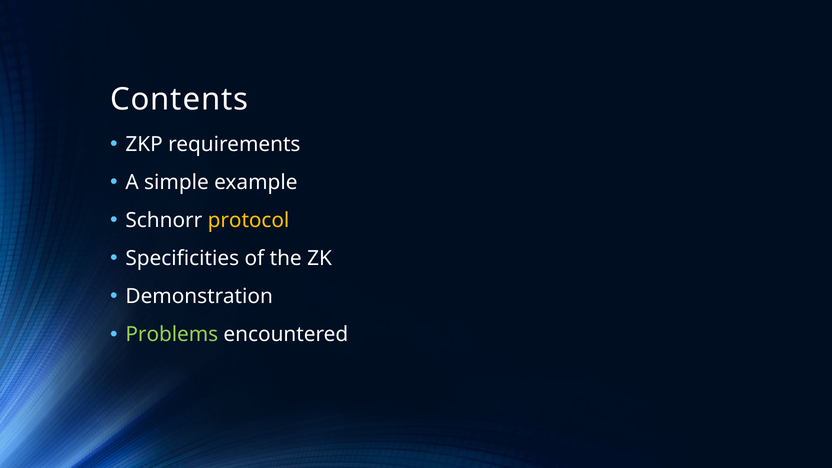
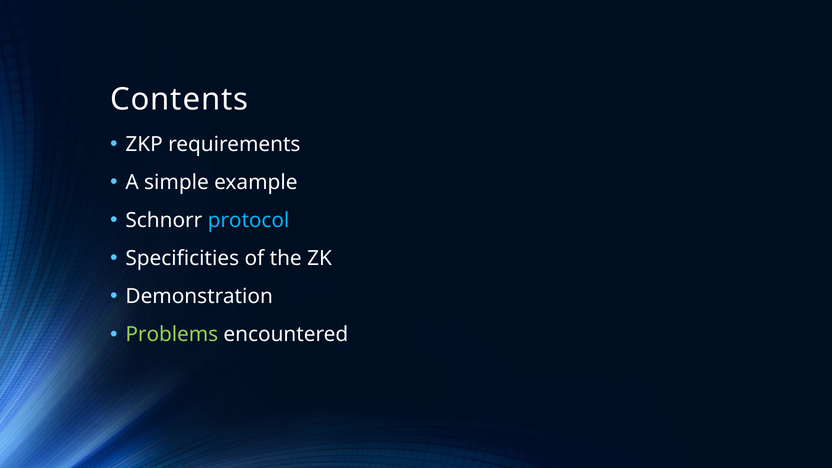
protocol colour: yellow -> light blue
